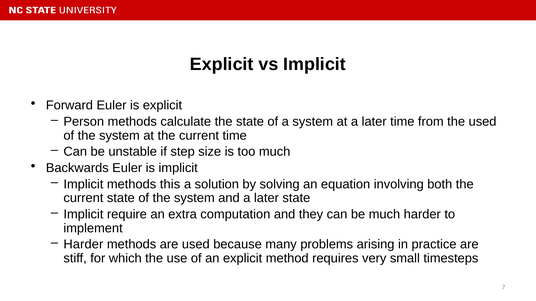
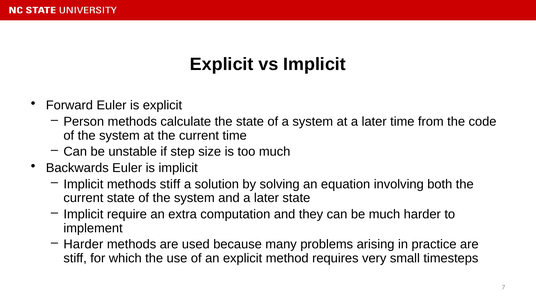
the used: used -> code
methods this: this -> stiff
